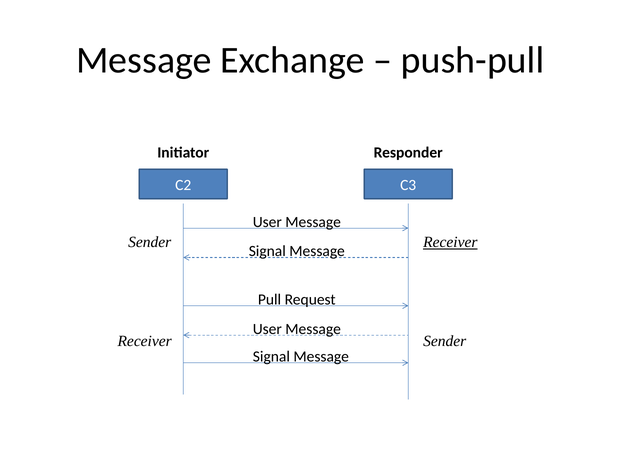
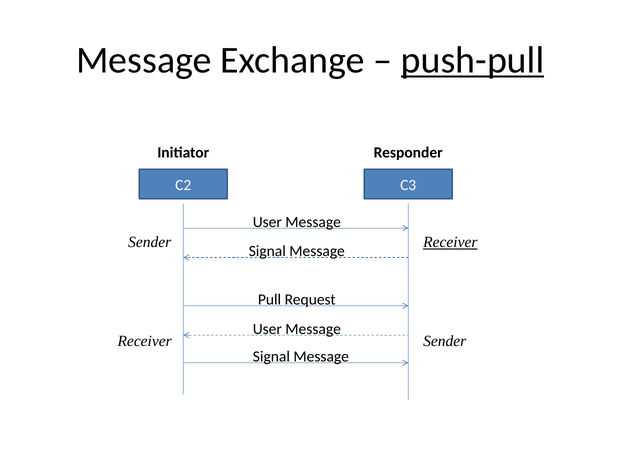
push-pull underline: none -> present
